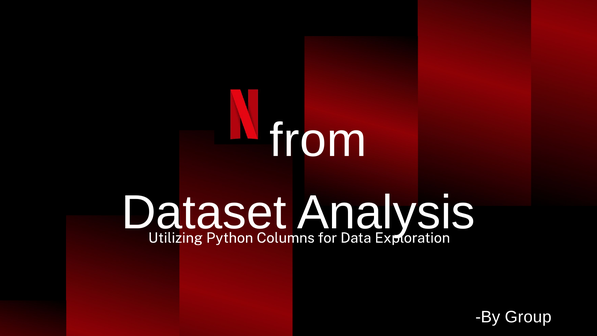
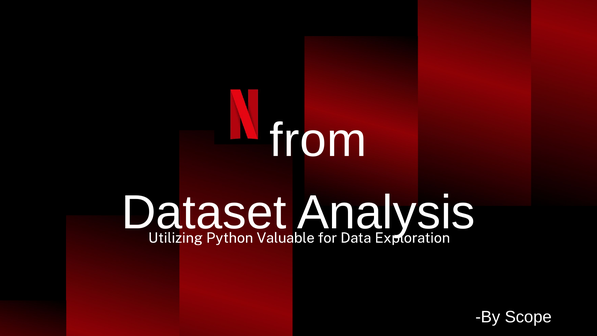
Columns: Columns -> Valuable
Group: Group -> Scope
